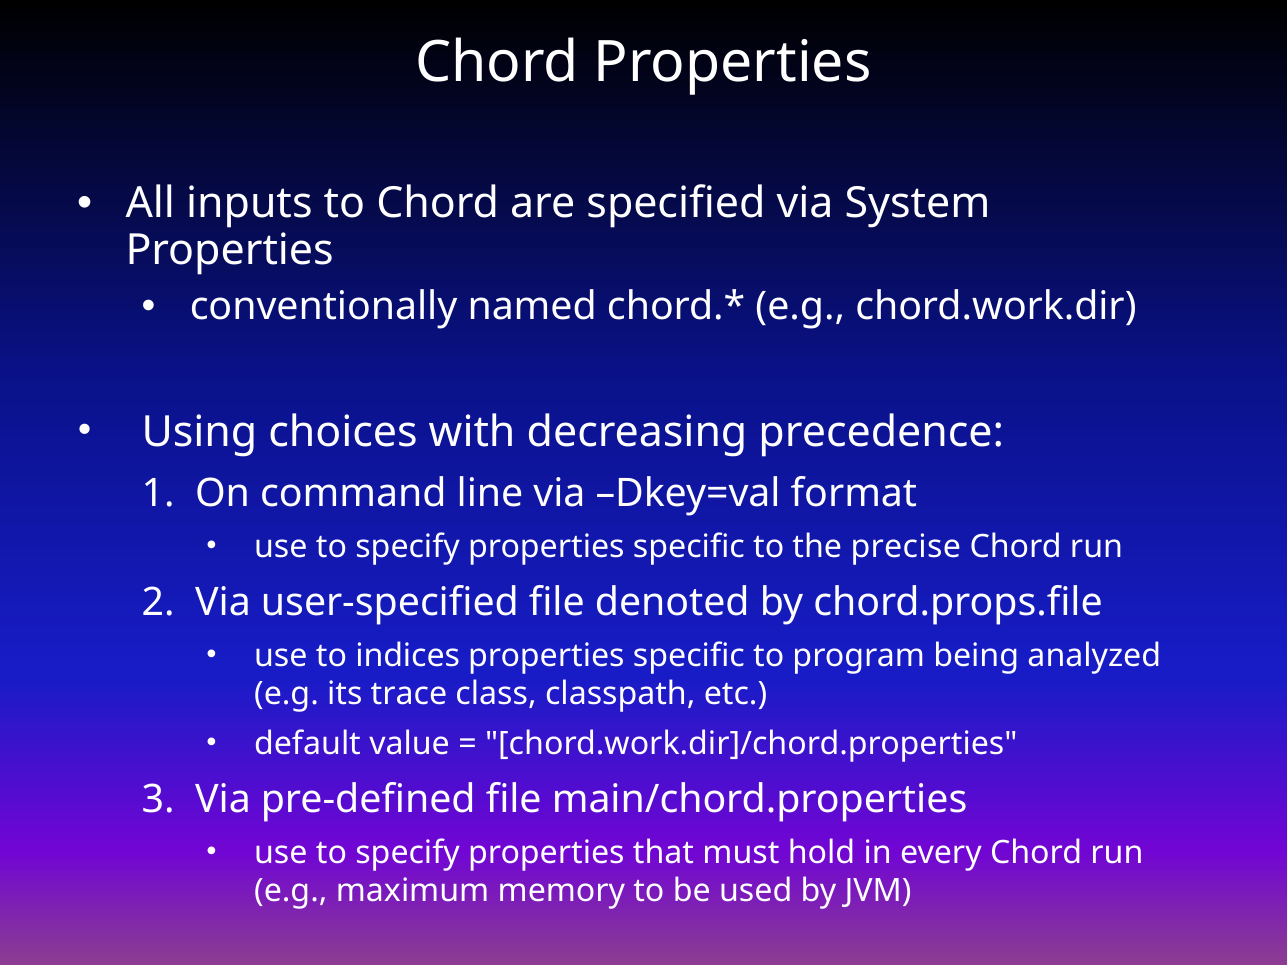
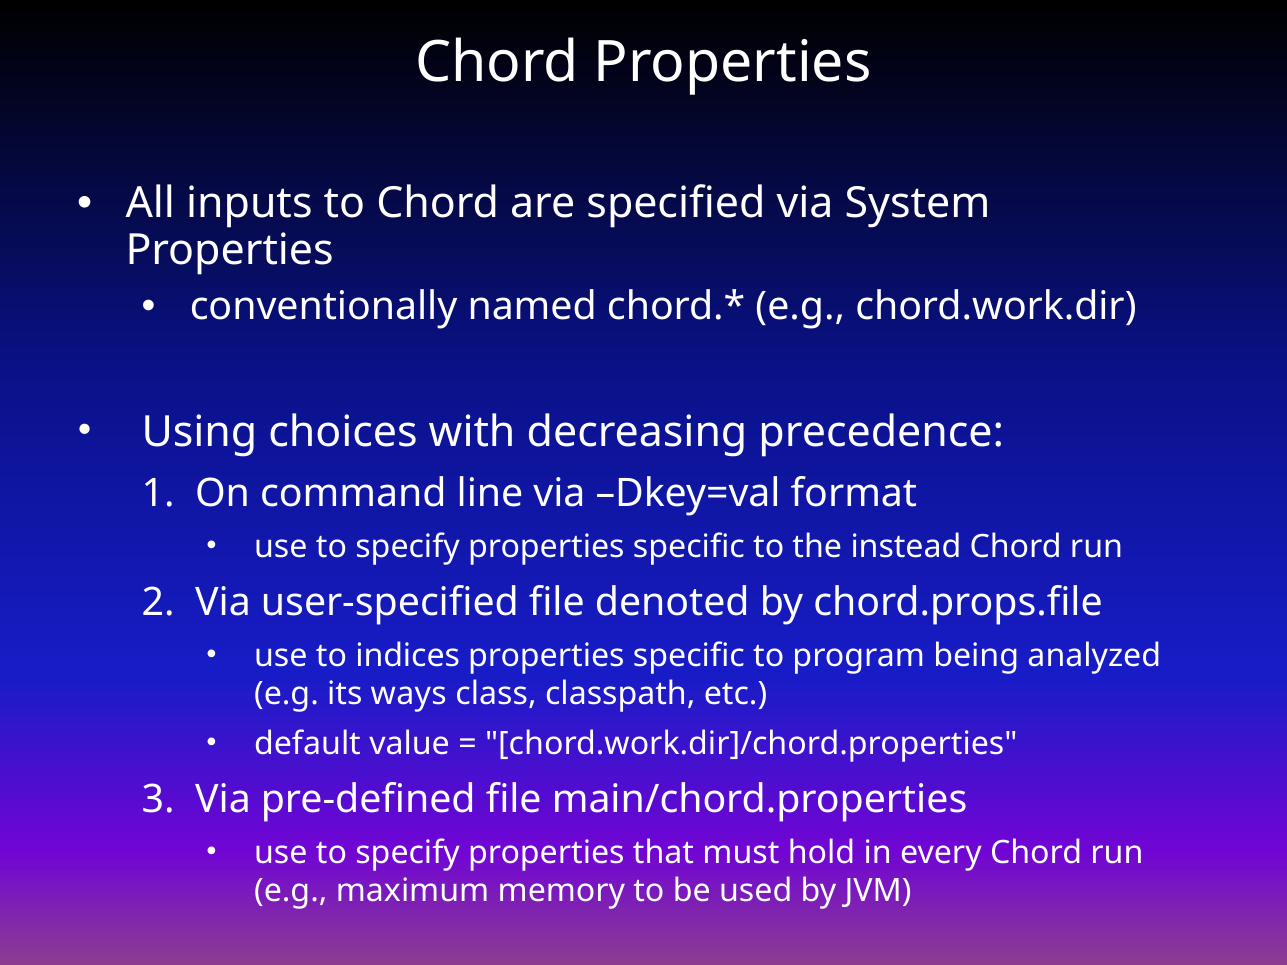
precise: precise -> instead
trace: trace -> ways
